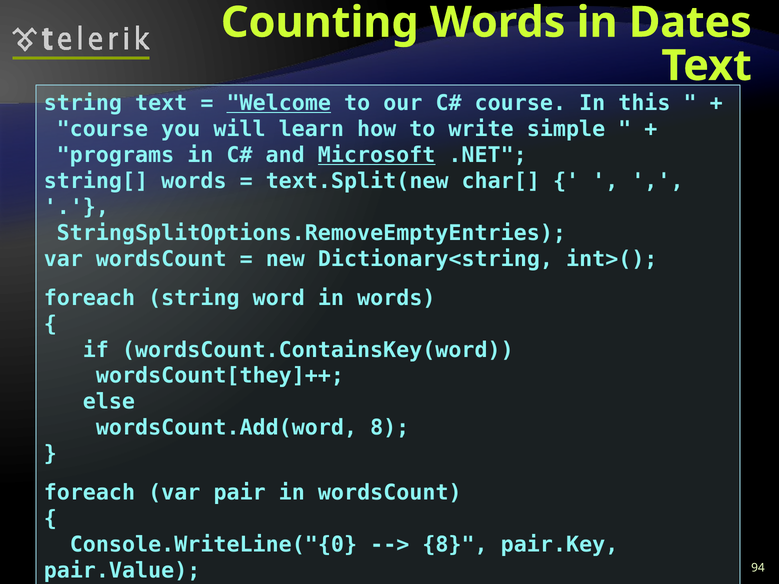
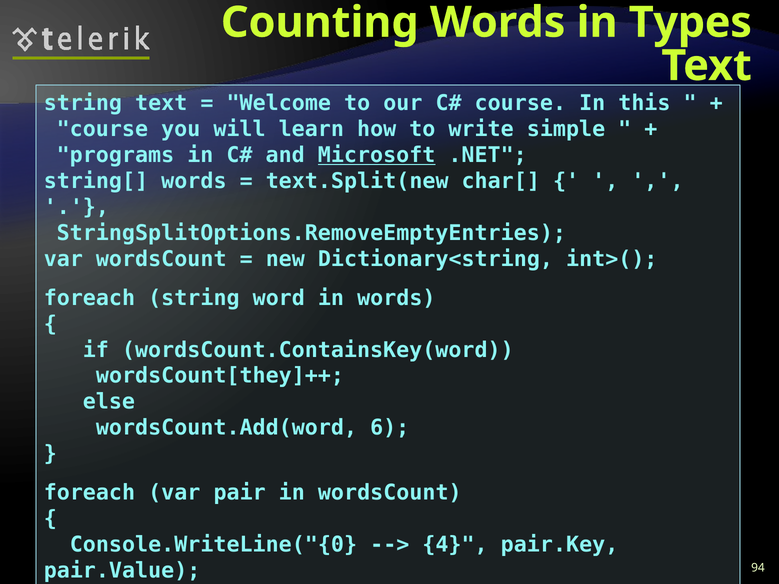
Dates: Dates -> Types
Welcome underline: present -> none
wordsCount.Add(word 8: 8 -> 6
8 at (455, 545): 8 -> 4
